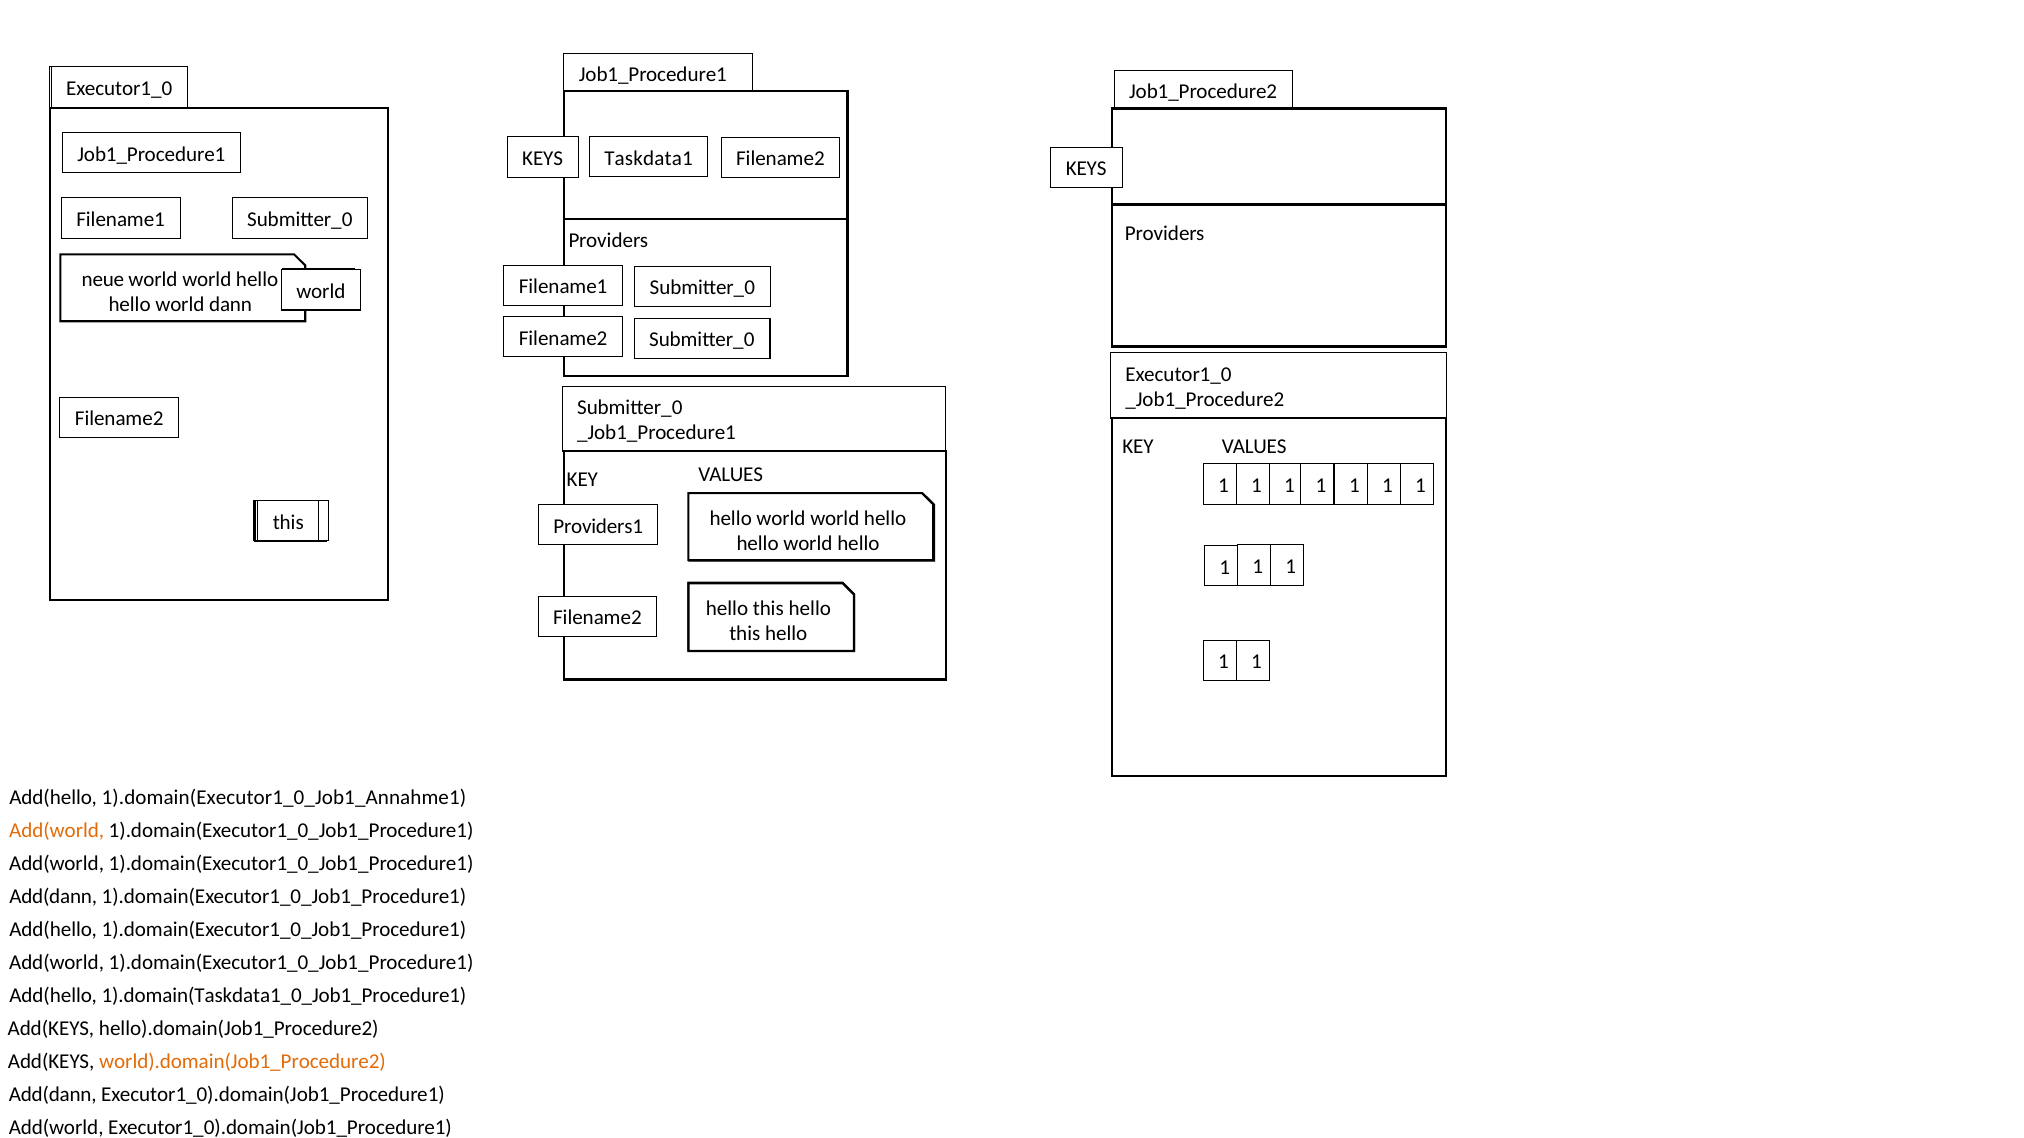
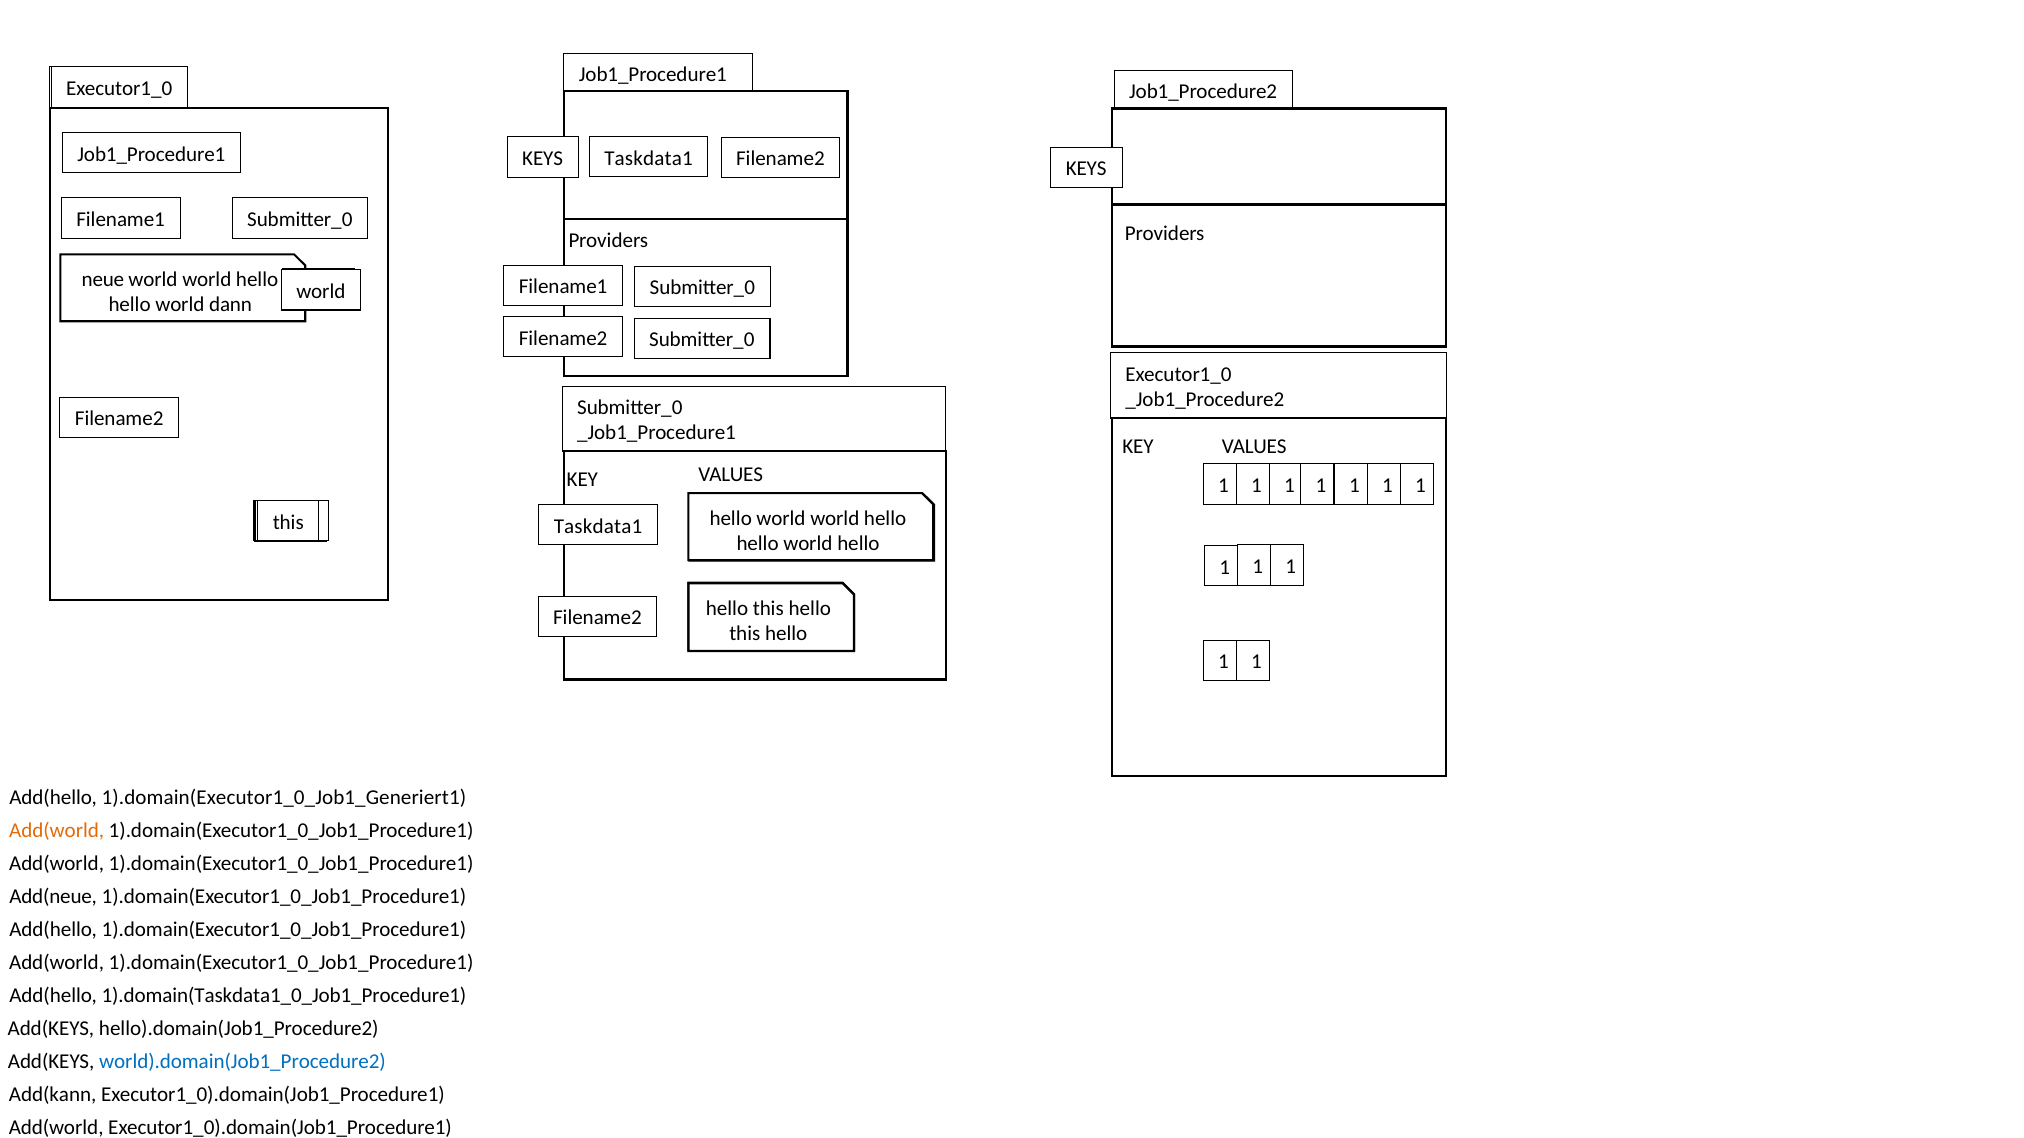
Providers1 at (598, 526): Providers1 -> Taskdata1
1).domain(Executor1_0_Job1_Annahme1: 1).domain(Executor1_0_Job1_Annahme1 -> 1).domain(Executor1_0_Job1_Generiert1
Add(dann at (53, 897): Add(dann -> Add(neue
world).domain(Job1_Procedure2 colour: orange -> blue
Add(dann at (53, 1095): Add(dann -> Add(kann
